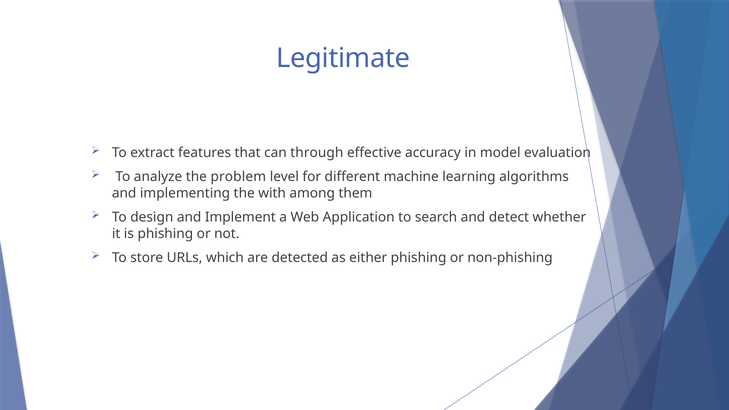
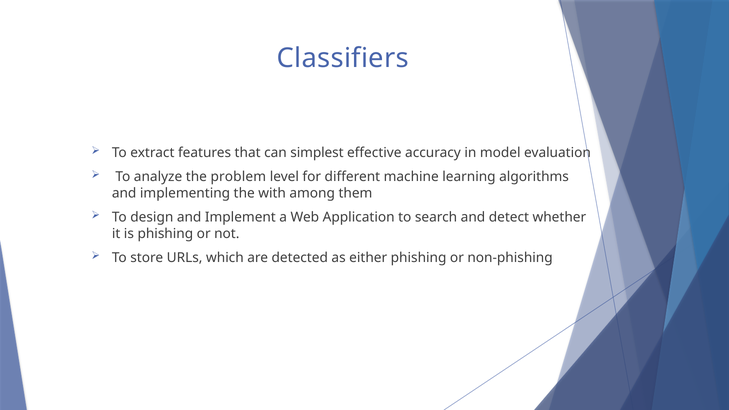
Legitimate: Legitimate -> Classifiers
through: through -> simplest
